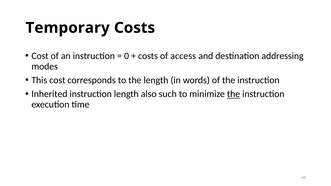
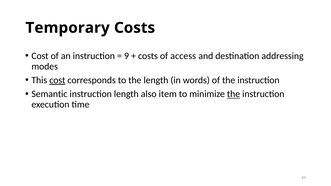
0: 0 -> 9
cost at (57, 80) underline: none -> present
Inherited: Inherited -> Semantic
such: such -> item
